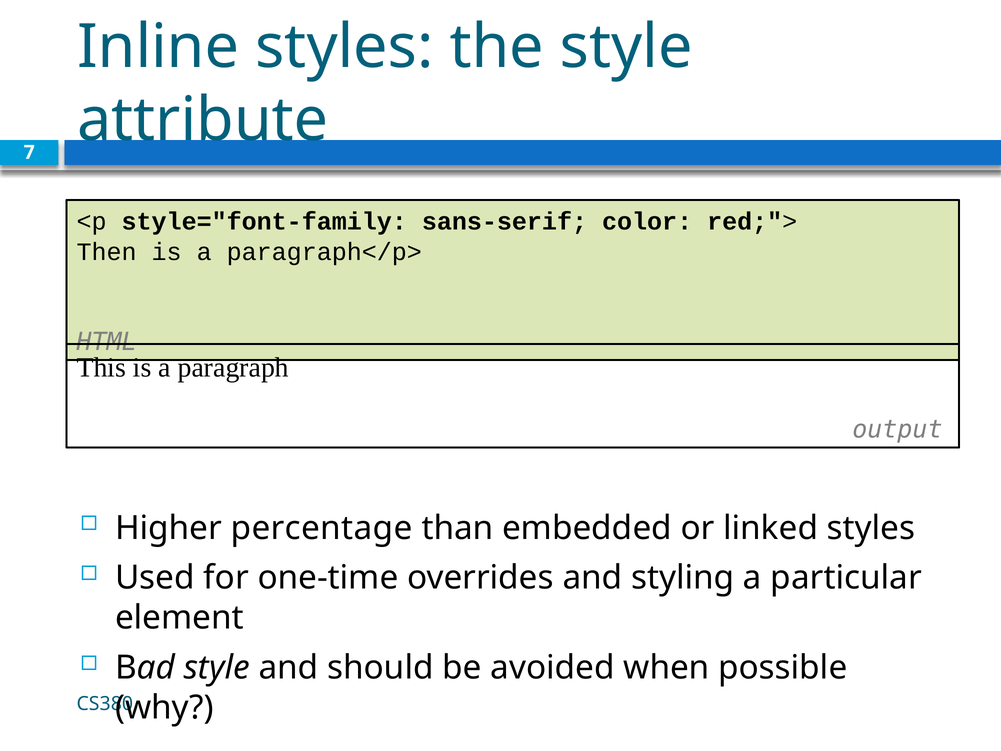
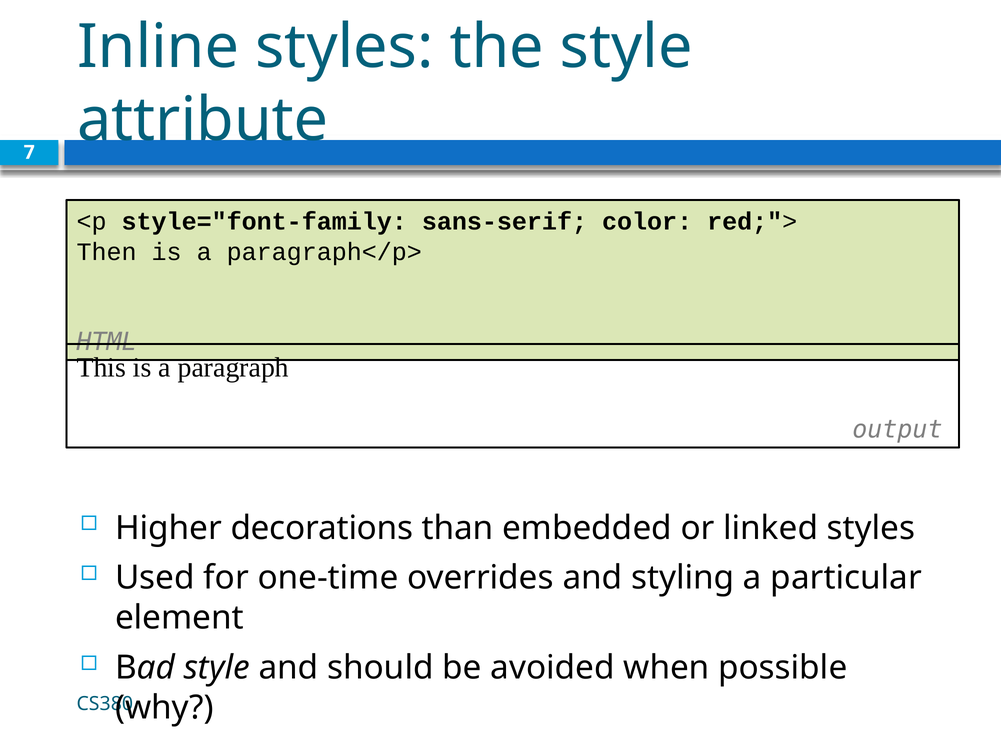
percentage: percentage -> decorations
